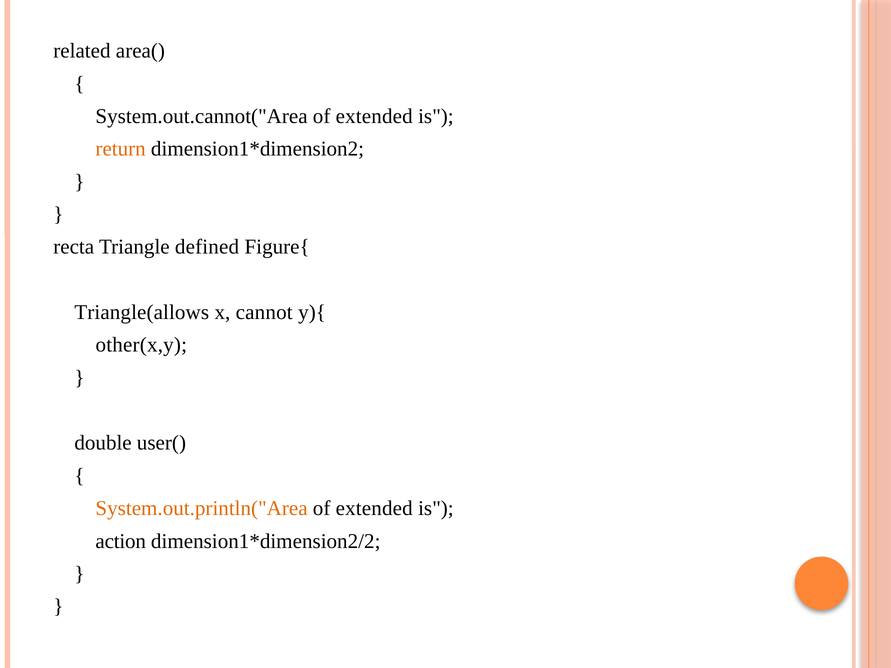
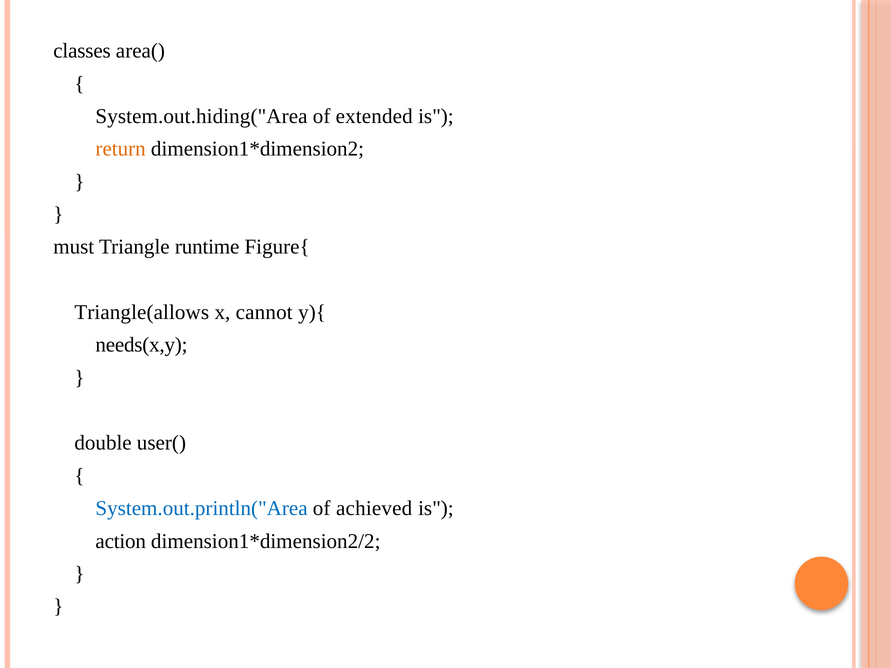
related: related -> classes
System.out.cannot("Area: System.out.cannot("Area -> System.out.hiding("Area
recta: recta -> must
defined: defined -> runtime
other(x,y: other(x,y -> needs(x,y
System.out.println("Area colour: orange -> blue
extended at (374, 509): extended -> achieved
